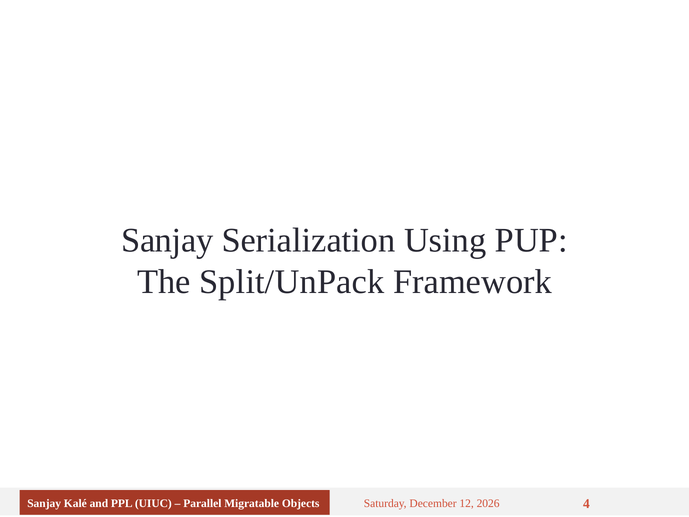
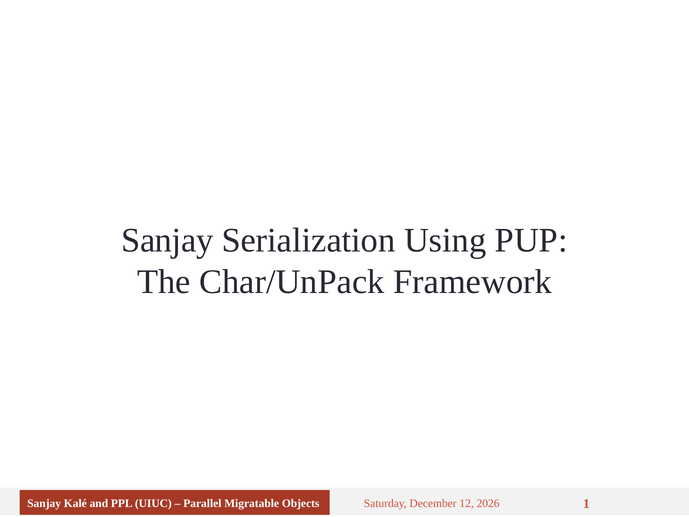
Split/UnPack: Split/UnPack -> Char/UnPack
4: 4 -> 1
